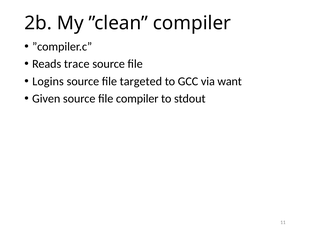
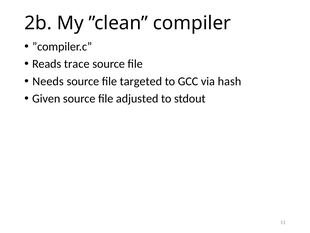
Logins: Logins -> Needs
want: want -> hash
file compiler: compiler -> adjusted
